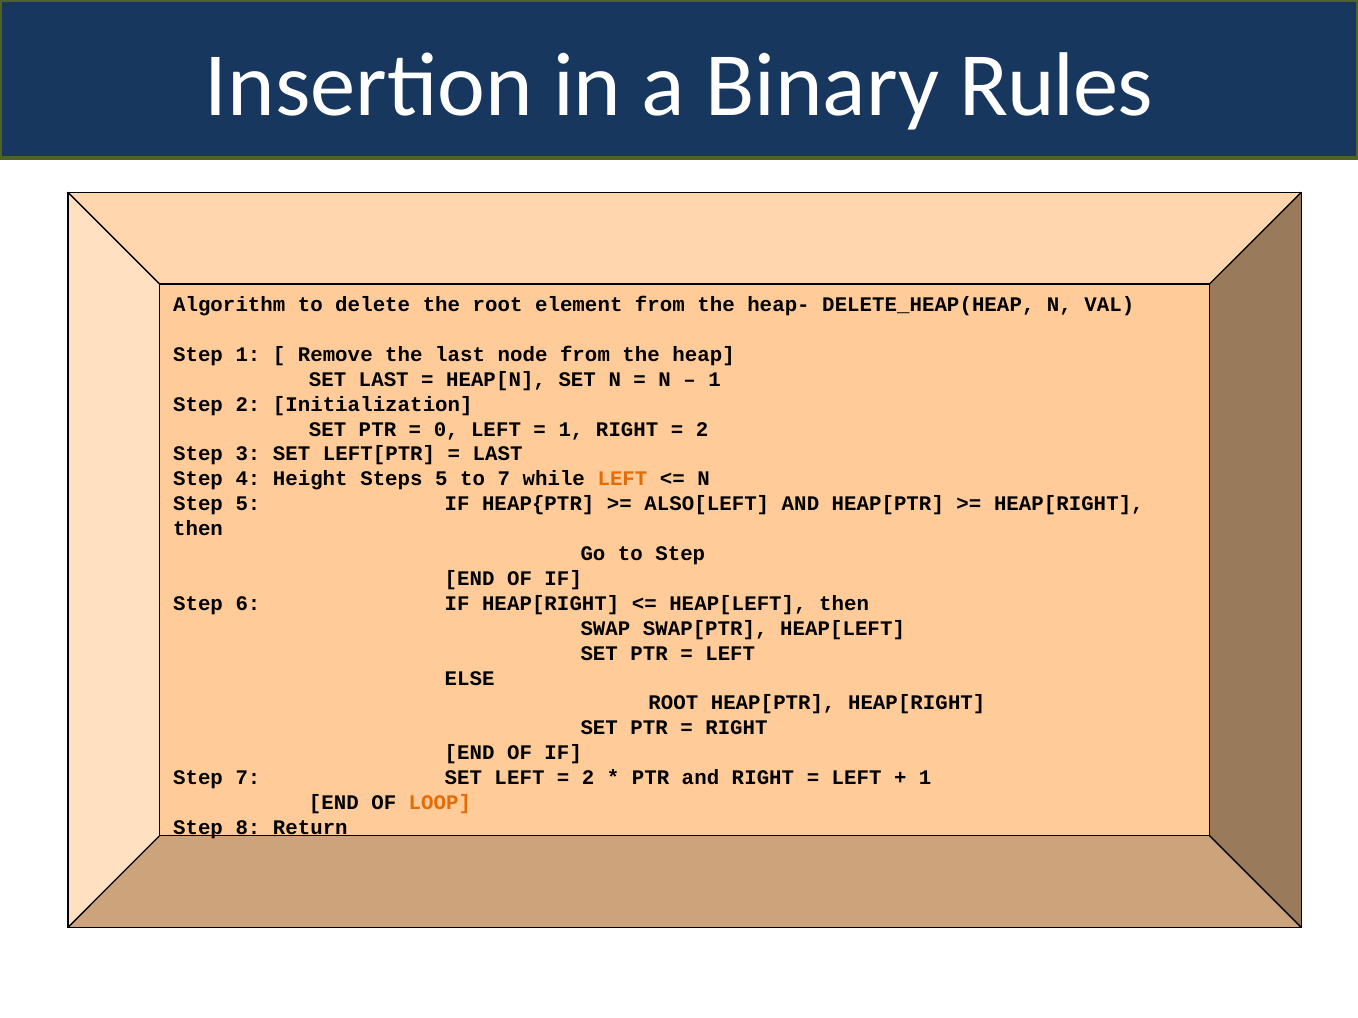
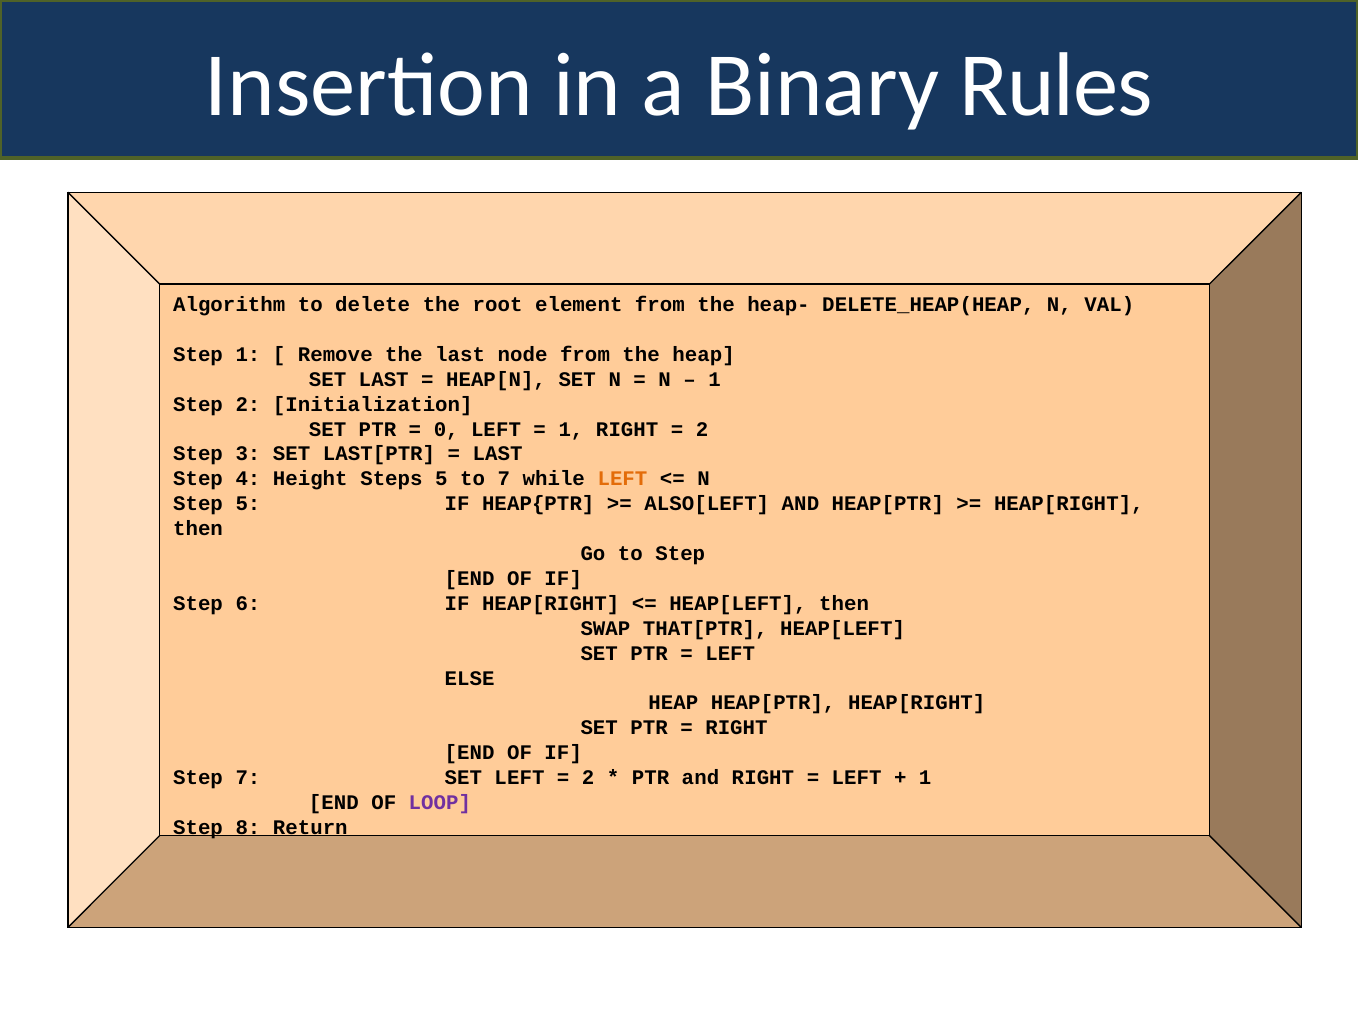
LEFT[PTR: LEFT[PTR -> LAST[PTR
SWAP[PTR: SWAP[PTR -> THAT[PTR
ROOT at (673, 703): ROOT -> HEAP
LOOP colour: orange -> purple
